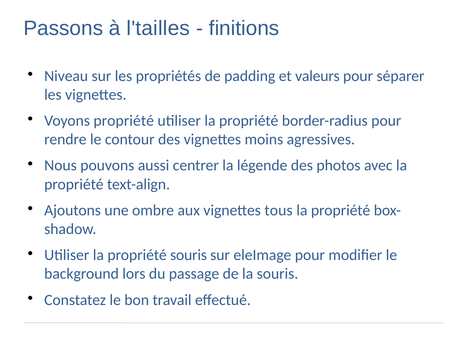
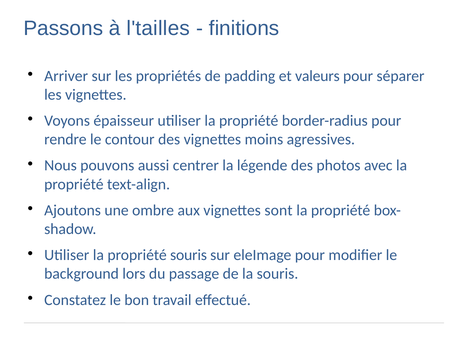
Niveau: Niveau -> Arriver
Voyons propriété: propriété -> épaisseur
tous: tous -> sont
